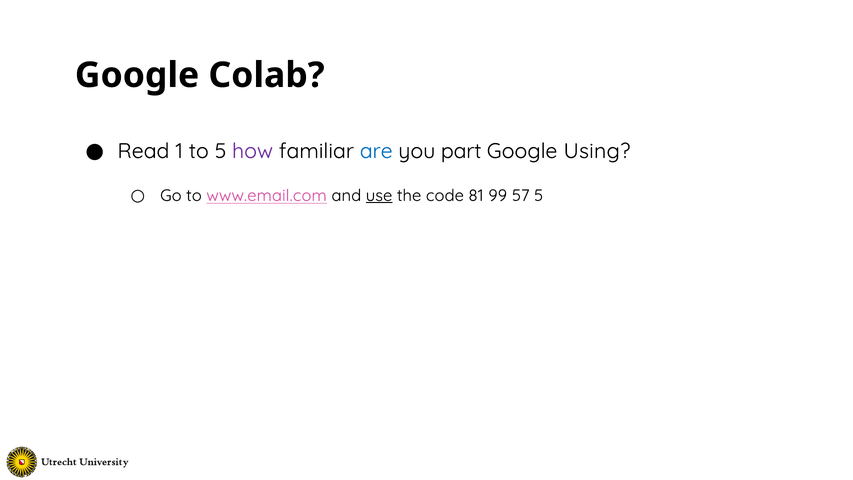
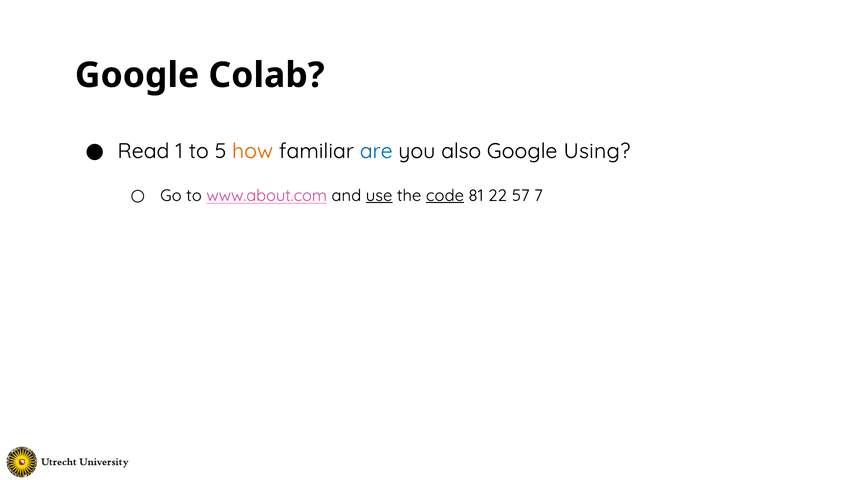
how colour: purple -> orange
part: part -> also
www.email.com: www.email.com -> www.about.com
code underline: none -> present
99: 99 -> 22
57 5: 5 -> 7
